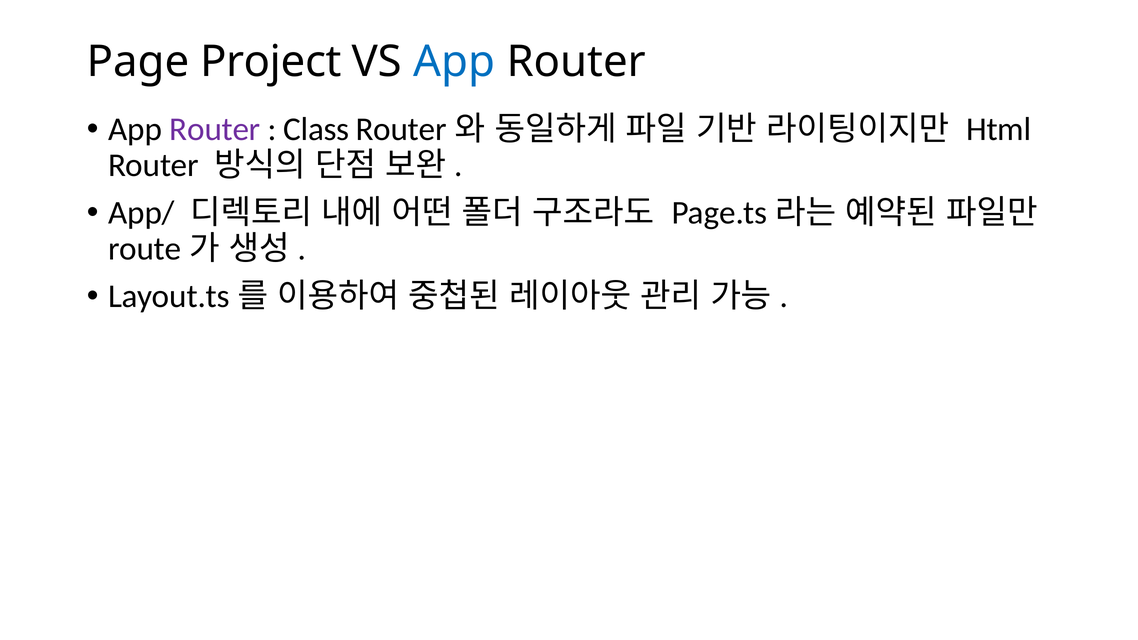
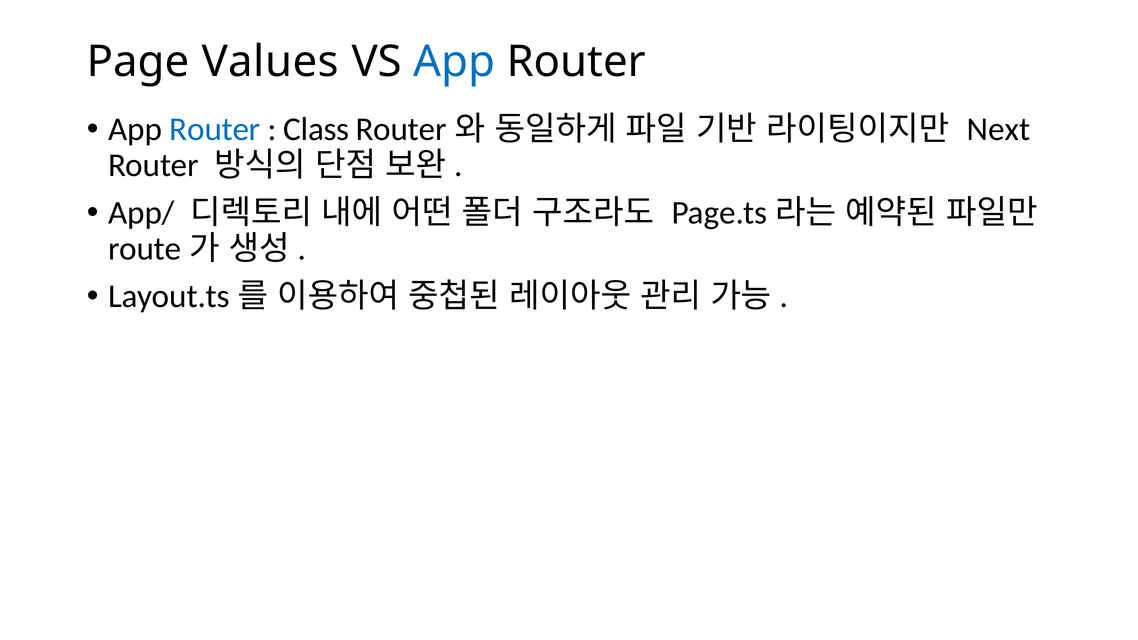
Project: Project -> Values
Router at (215, 129) colour: purple -> blue
Html: Html -> Next
